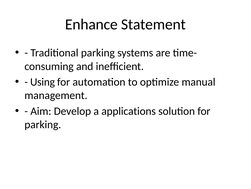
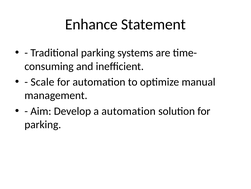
Using: Using -> Scale
a applications: applications -> automation
